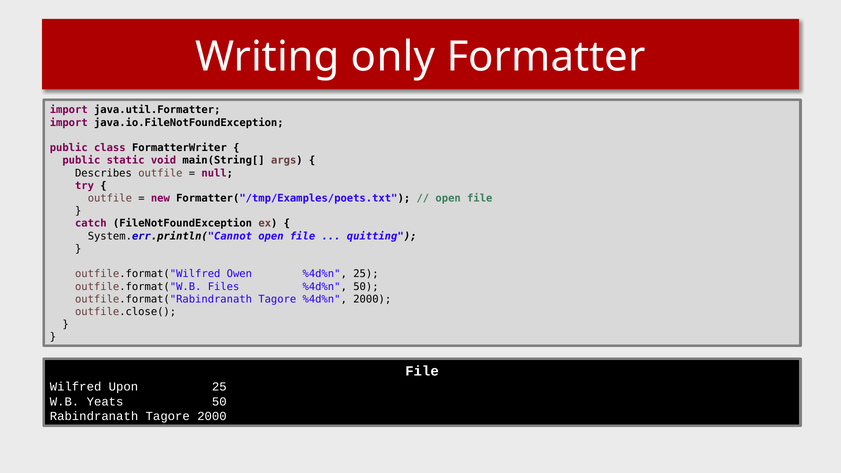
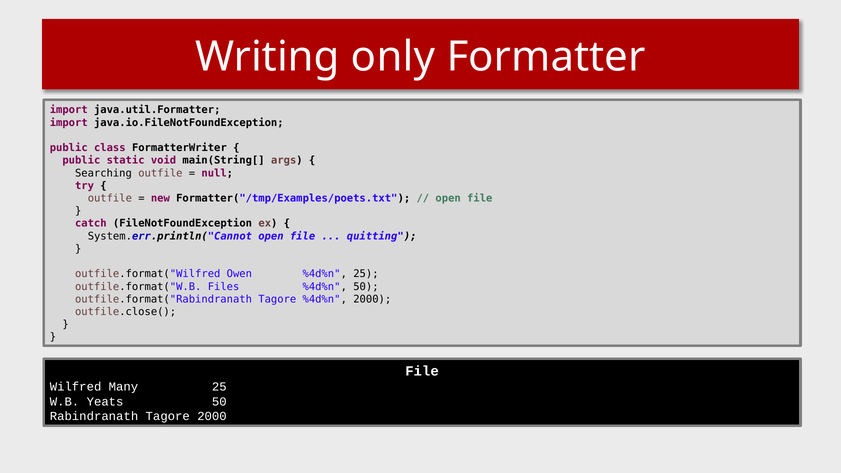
Describes: Describes -> Searching
Upon: Upon -> Many
